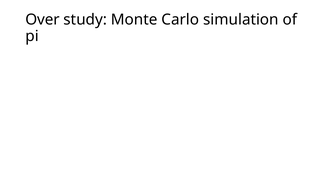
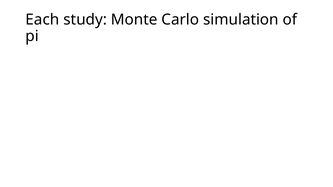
Over: Over -> Each
